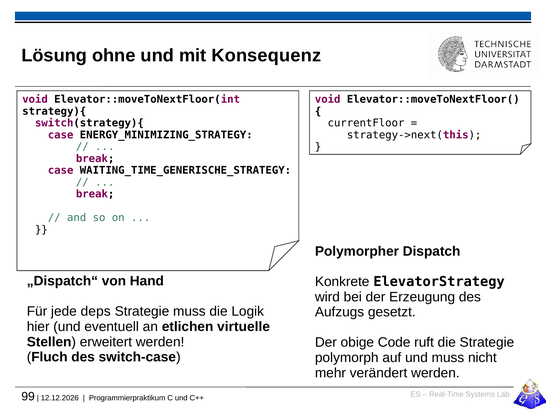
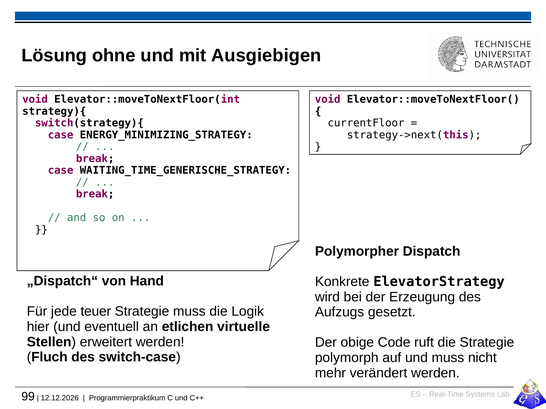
Konsequenz: Konsequenz -> Ausgiebigen
deps: deps -> teuer
